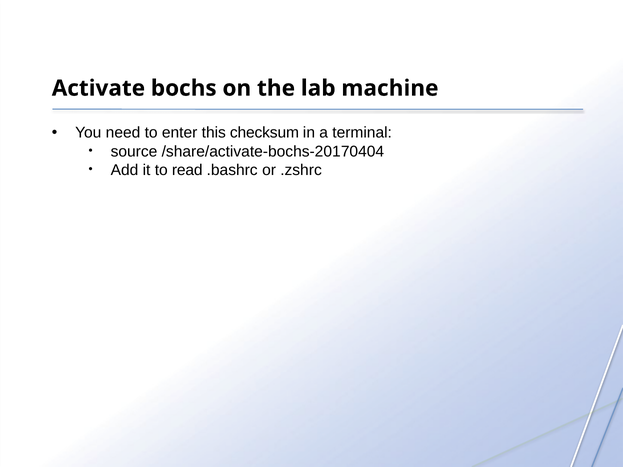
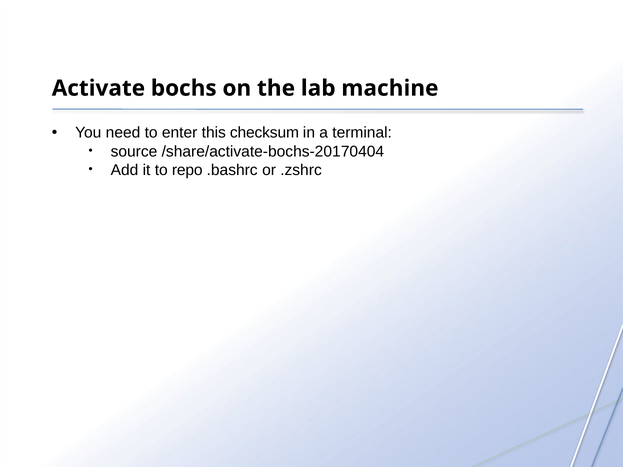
read: read -> repo
